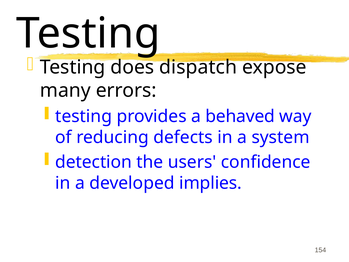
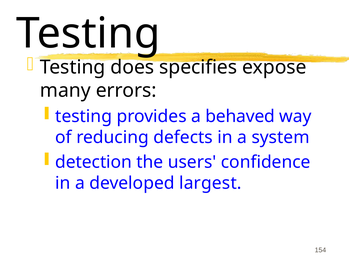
dispatch: dispatch -> specifies
implies: implies -> largest
